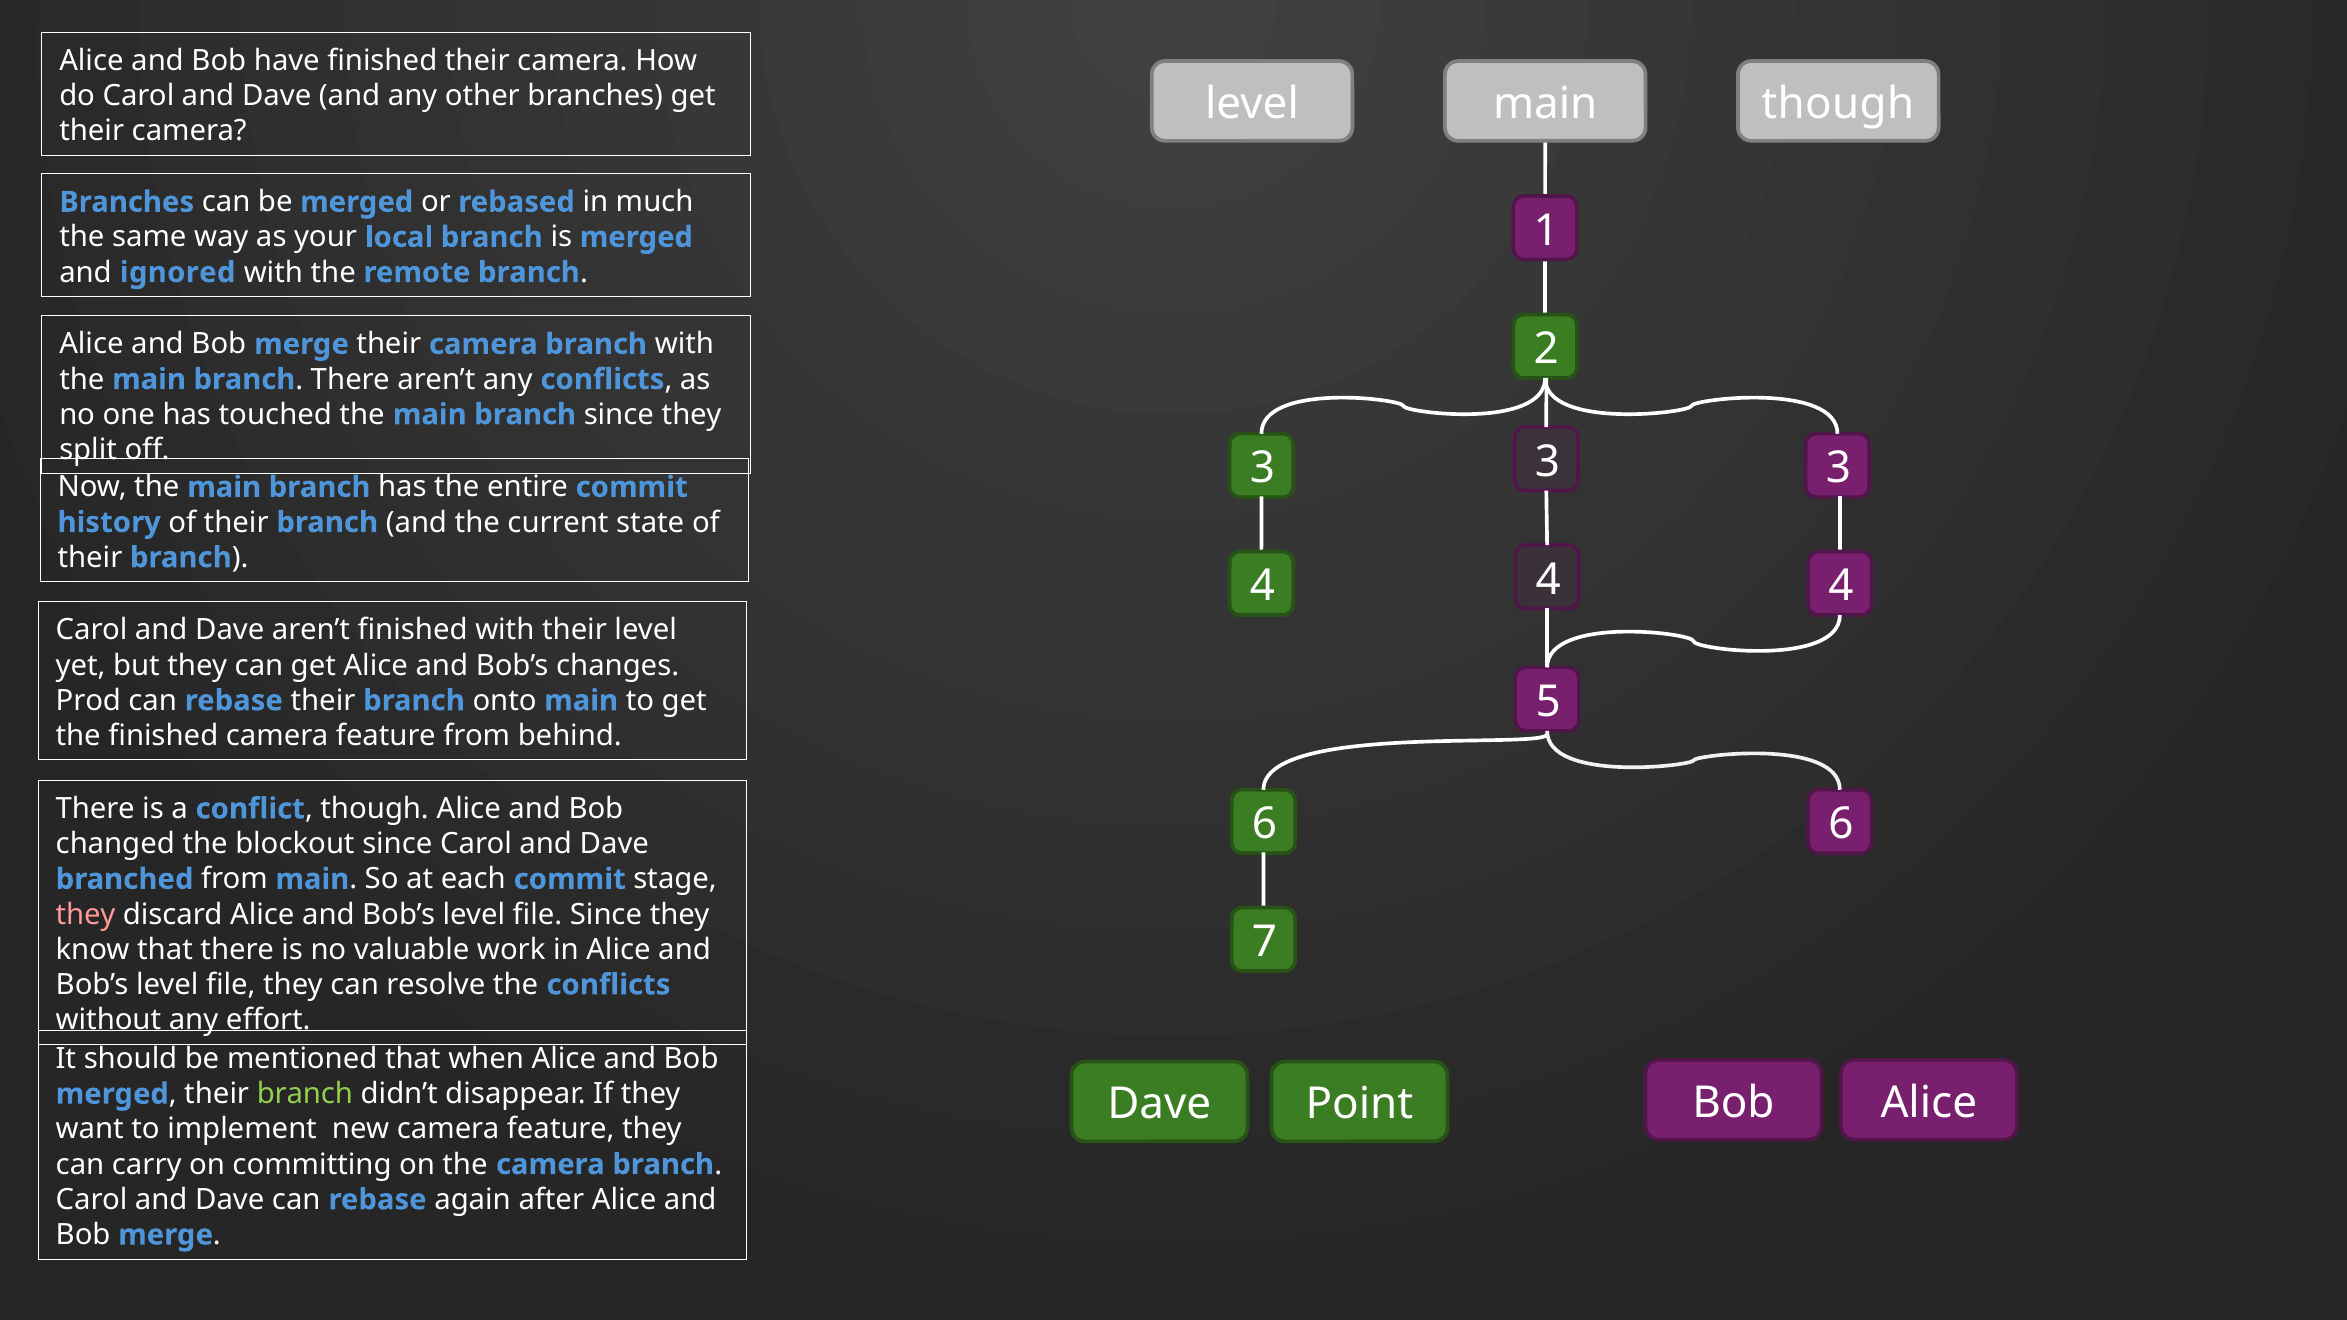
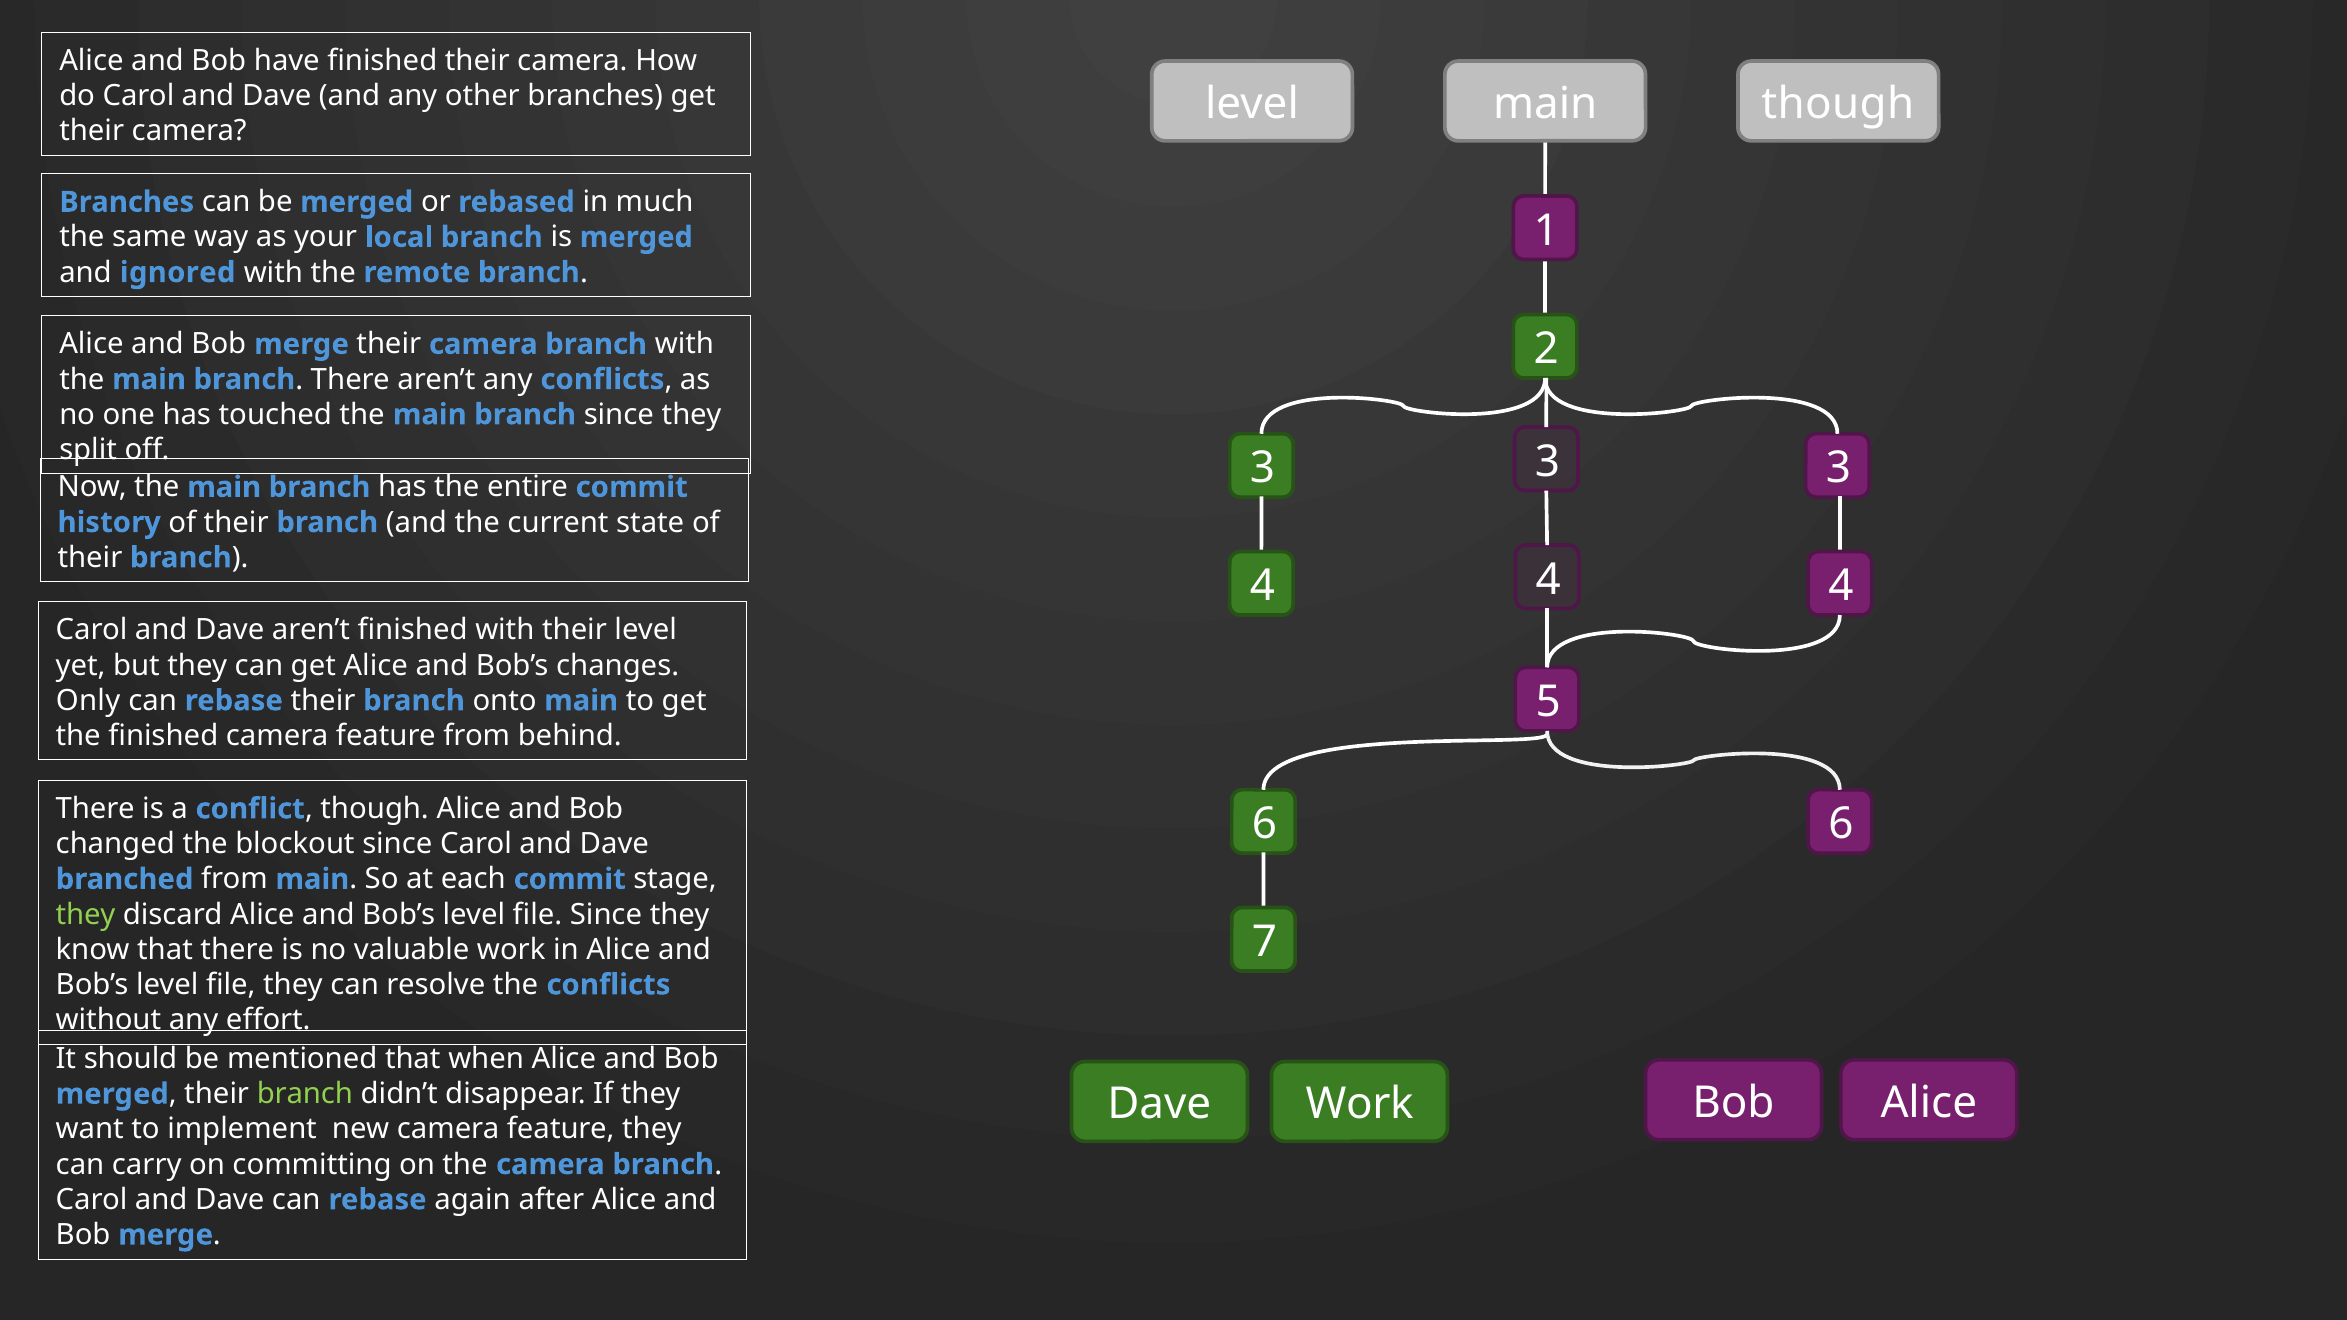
Prod: Prod -> Only
they at (86, 915) colour: pink -> light green
Point at (1359, 1105): Point -> Work
